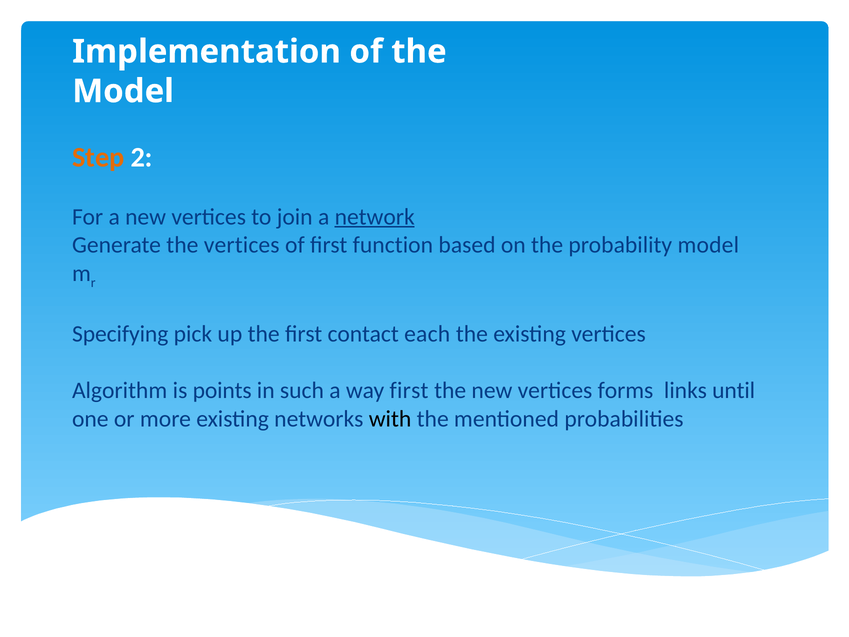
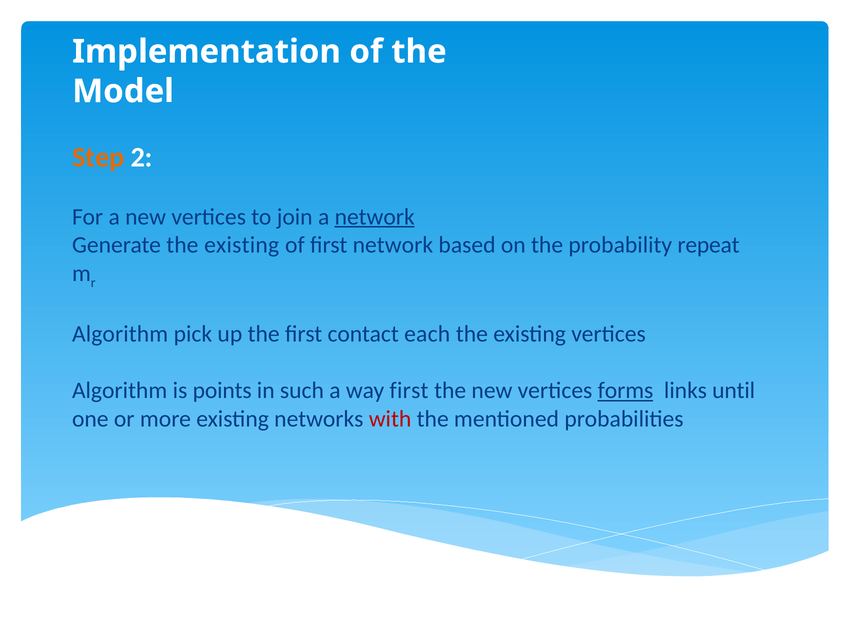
Generate the vertices: vertices -> existing
first function: function -> network
probability model: model -> repeat
Specifying at (120, 334): Specifying -> Algorithm
forms underline: none -> present
with colour: black -> red
